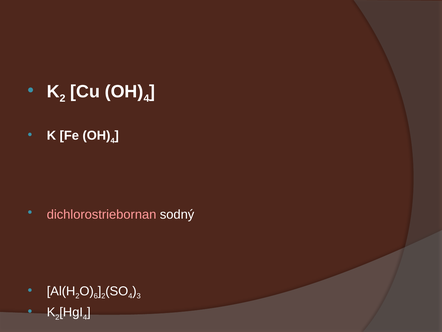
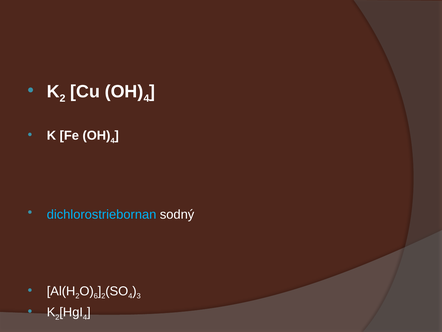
dichlorostriebornan colour: pink -> light blue
